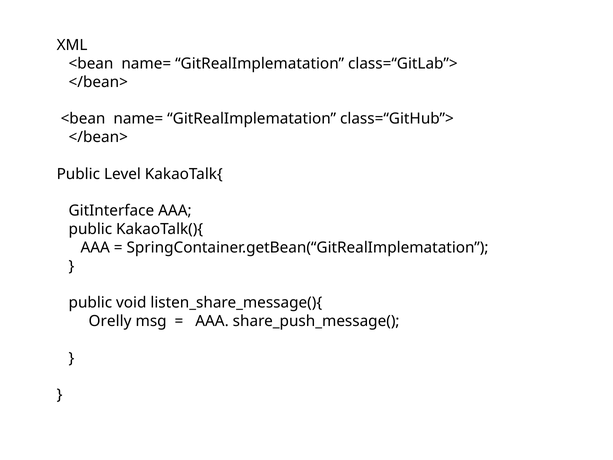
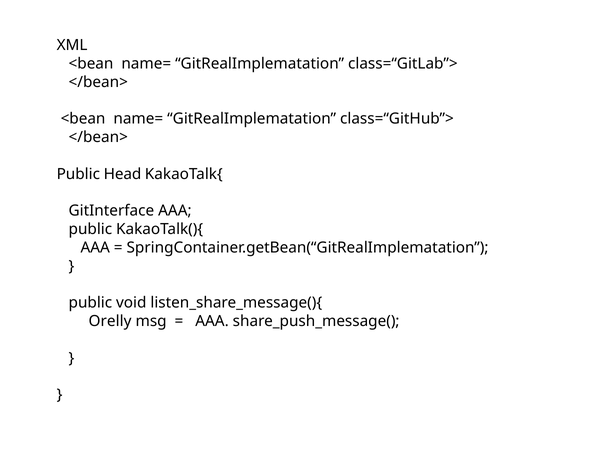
Level: Level -> Head
